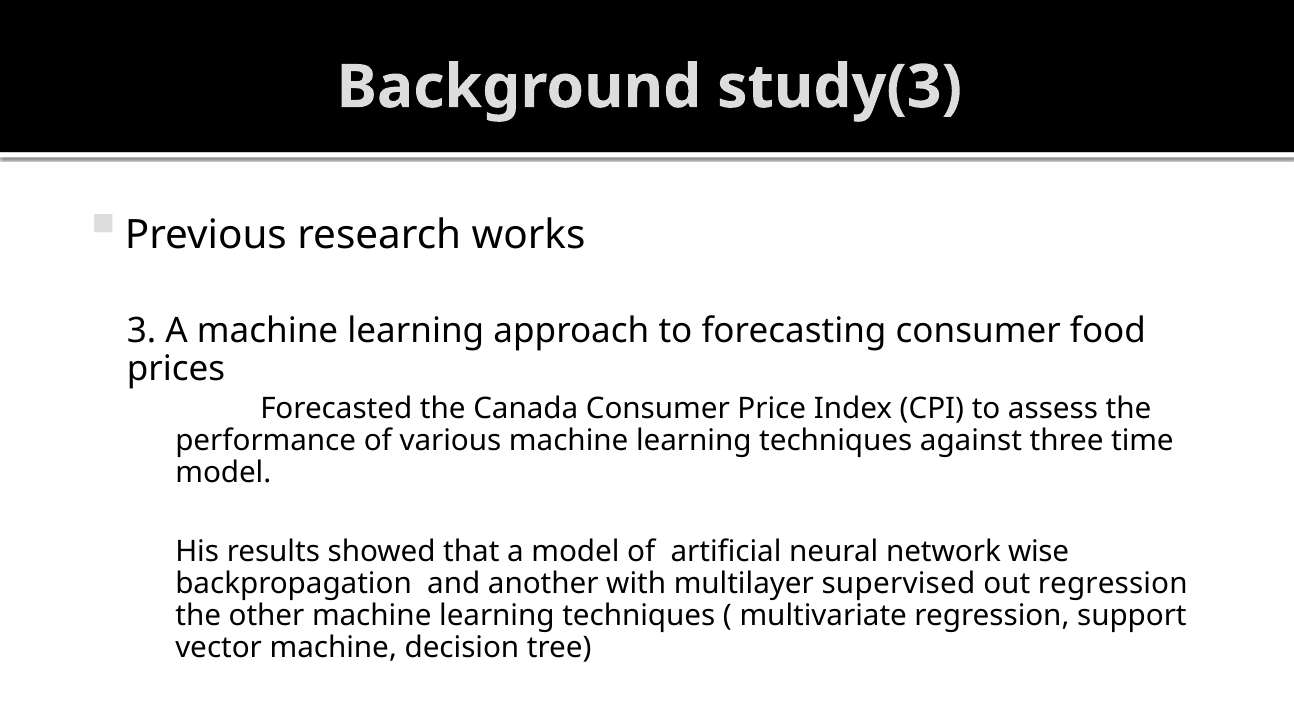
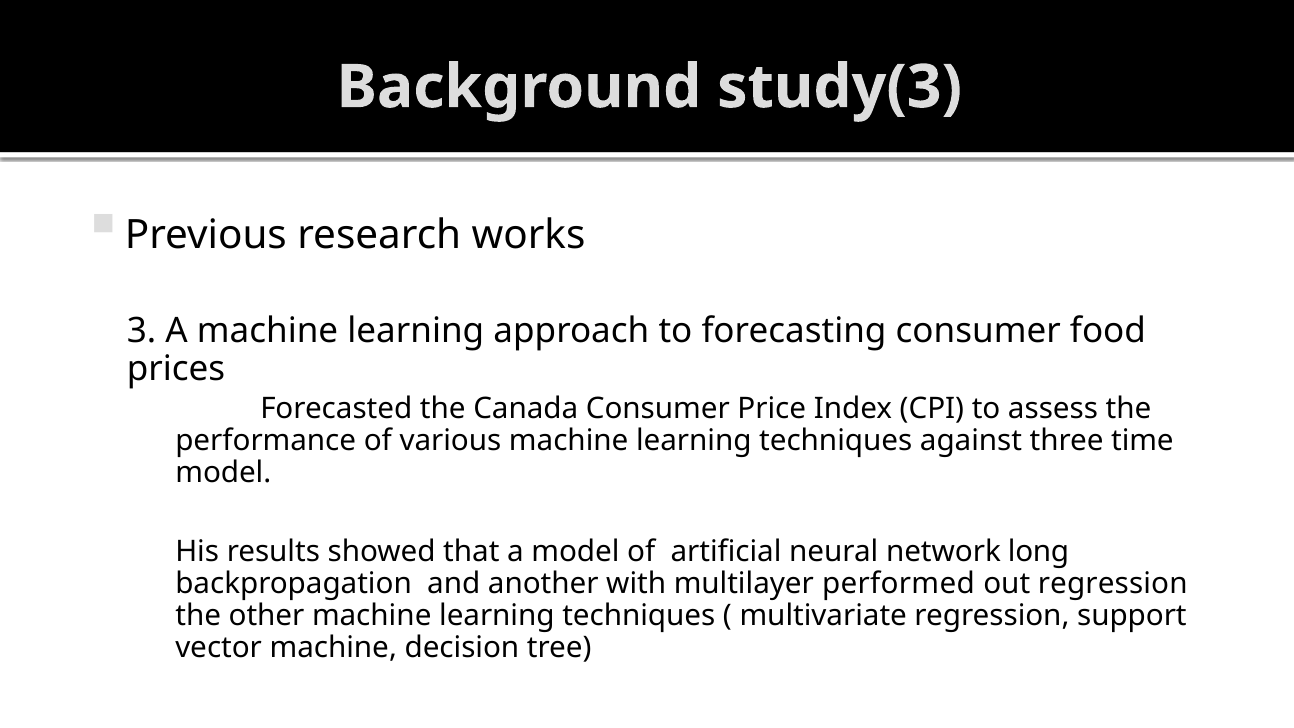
wise: wise -> long
supervised: supervised -> performed
